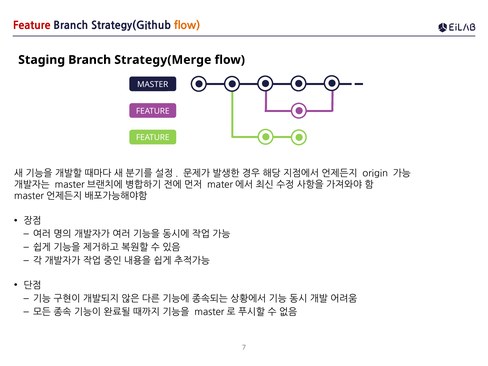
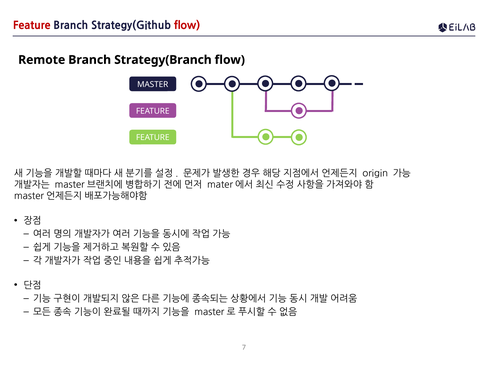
flow at (187, 26) colour: orange -> red
Staging: Staging -> Remote
Strategy(Merge: Strategy(Merge -> Strategy(Branch
